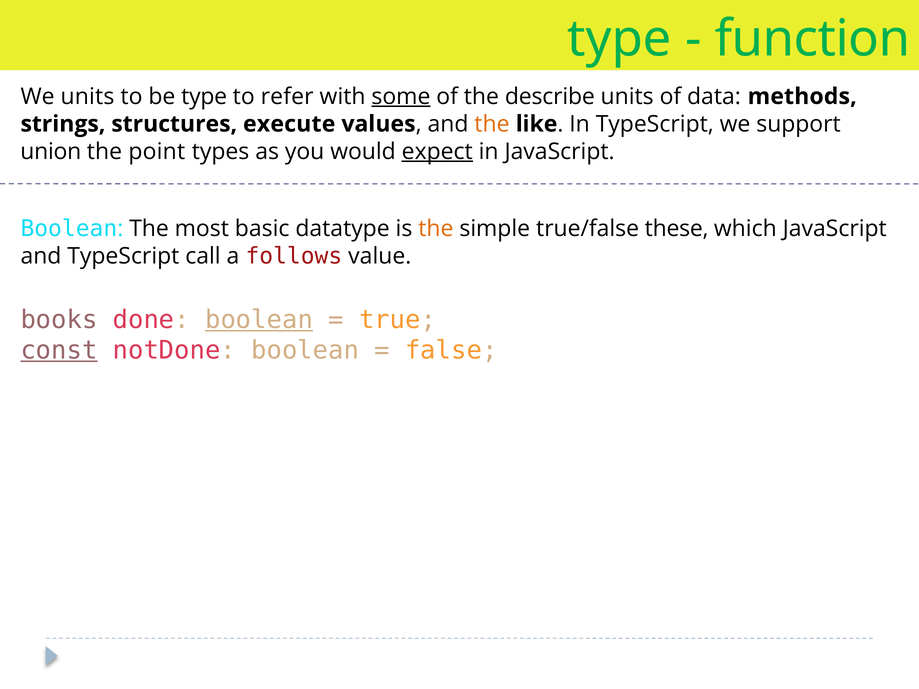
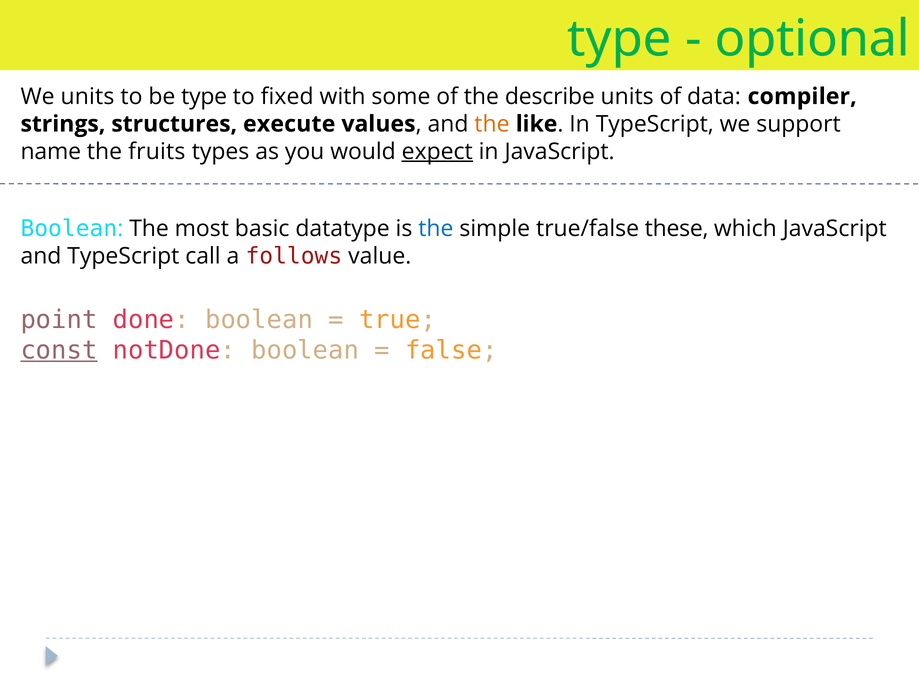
function: function -> optional
refer: refer -> fixed
some underline: present -> none
methods: methods -> compiler
union: union -> name
point: point -> fruits
the at (436, 229) colour: orange -> blue
books: books -> point
boolean at (259, 320) underline: present -> none
